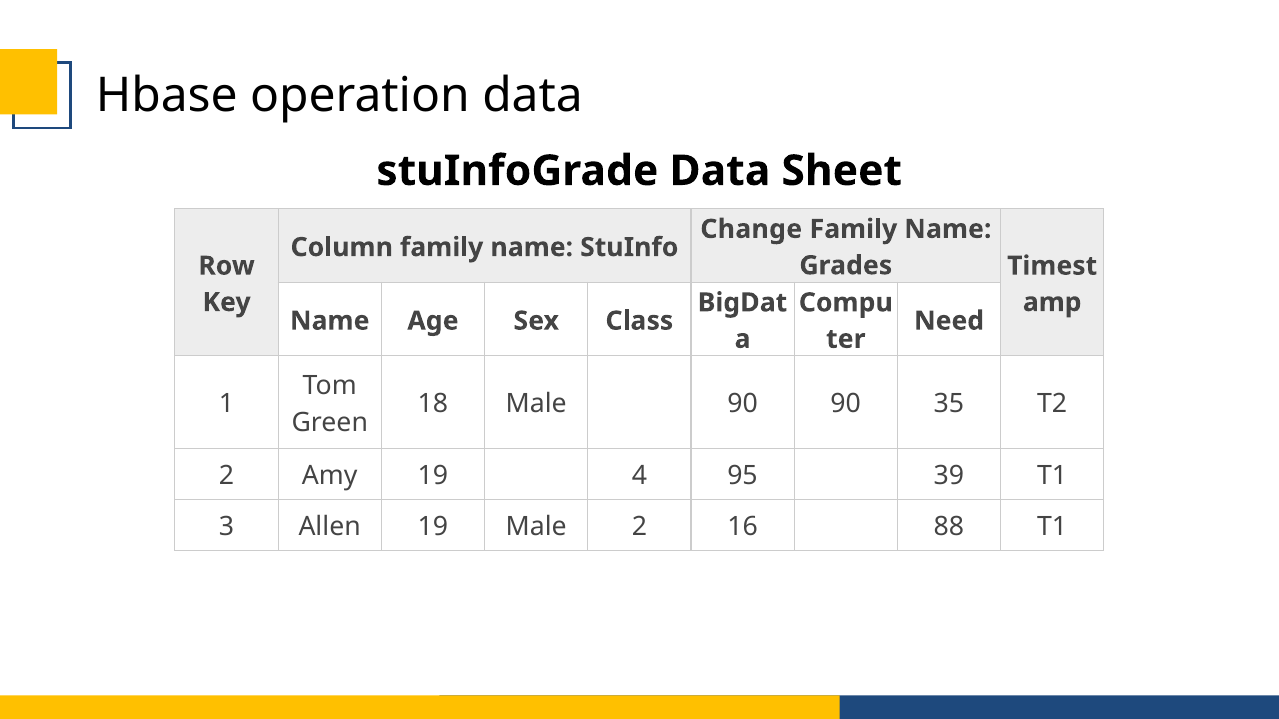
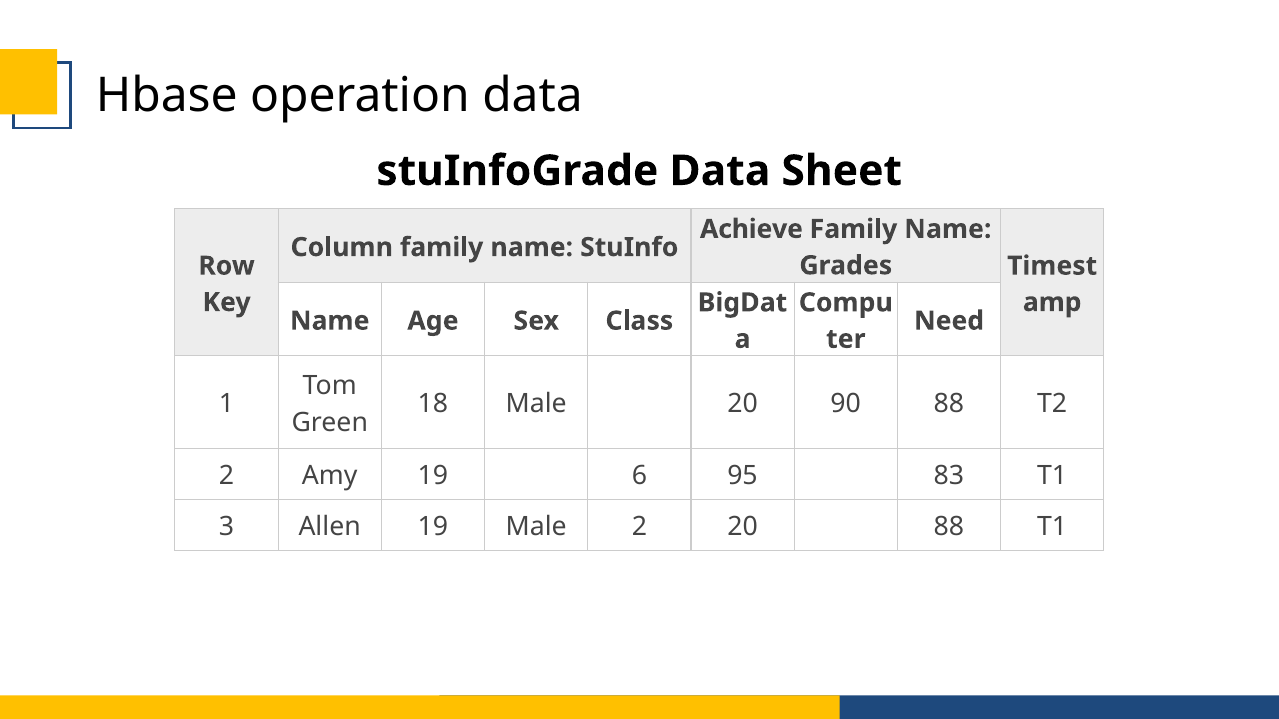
Change: Change -> Achieve
Male 90: 90 -> 20
90 35: 35 -> 88
4: 4 -> 6
39: 39 -> 83
2 16: 16 -> 20
